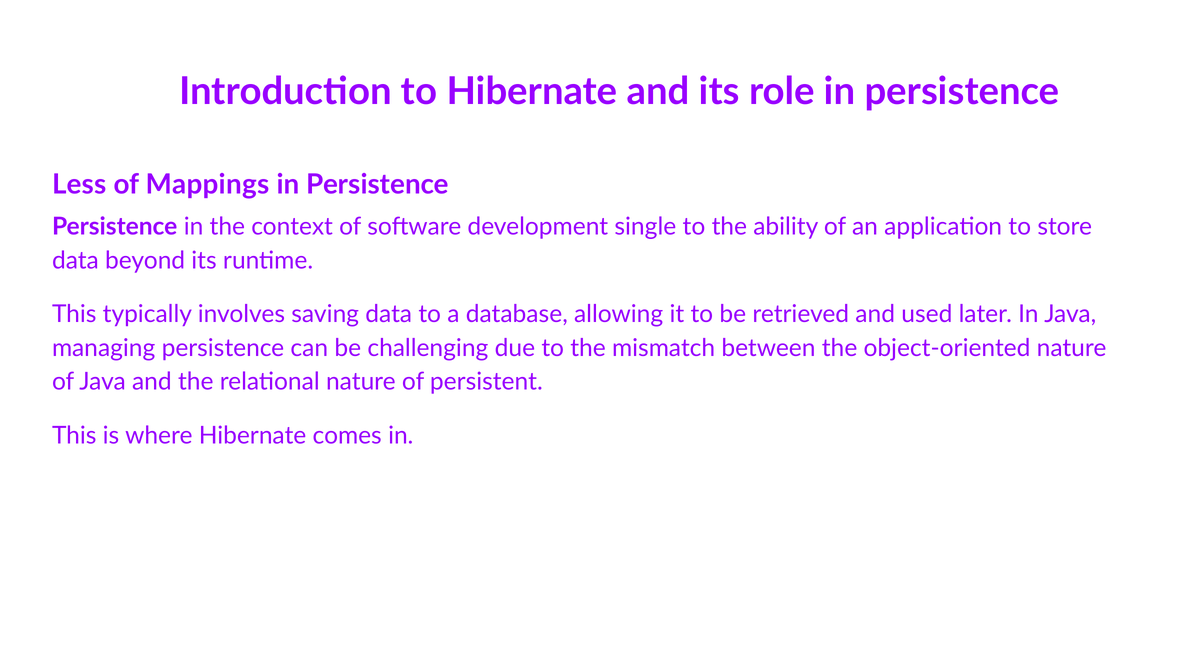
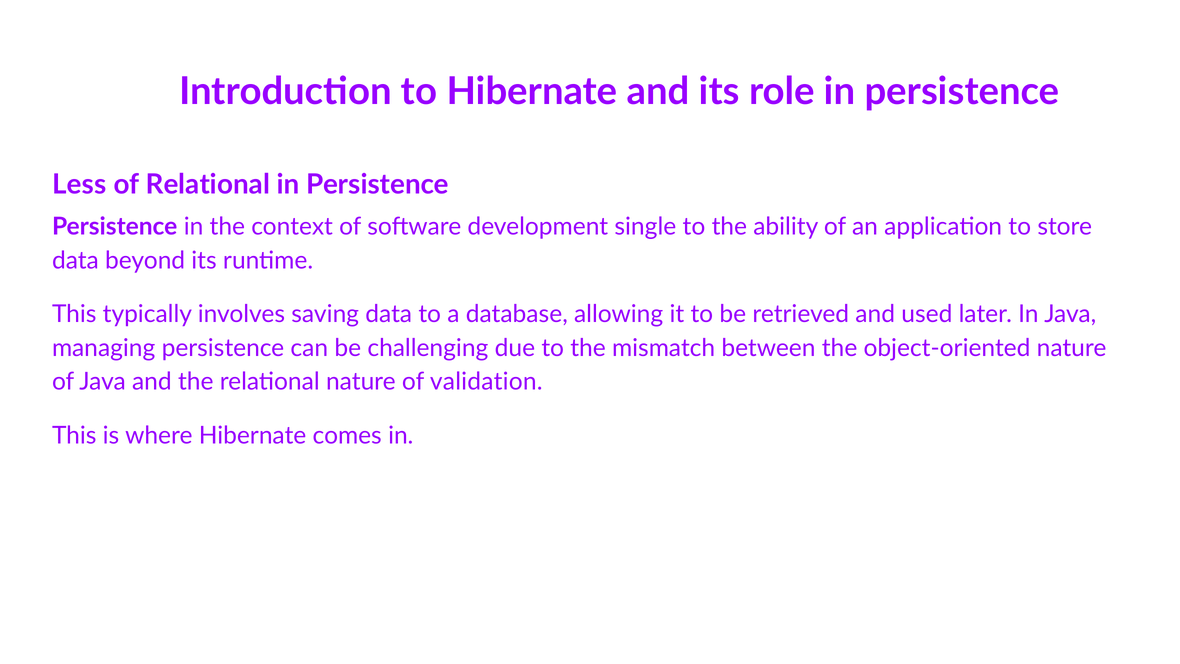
of Mappings: Mappings -> Relational
persistent: persistent -> validation
